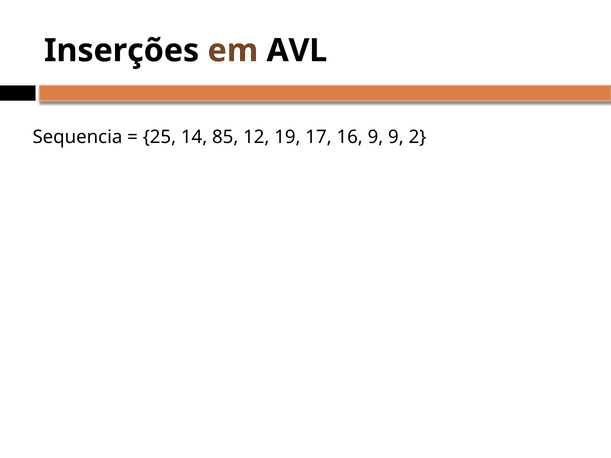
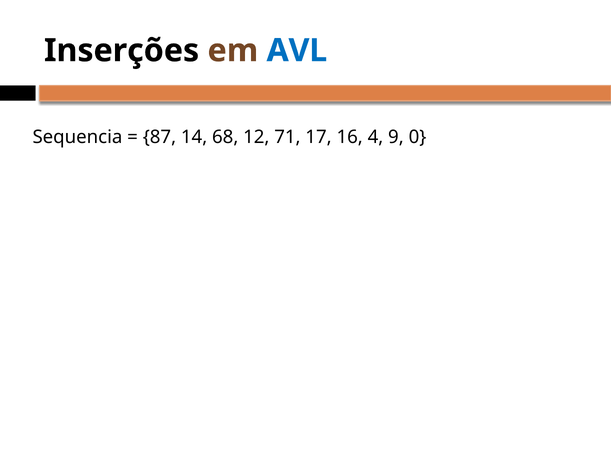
AVL colour: black -> blue
25: 25 -> 87
85: 85 -> 68
19: 19 -> 71
16 9: 9 -> 4
2: 2 -> 0
